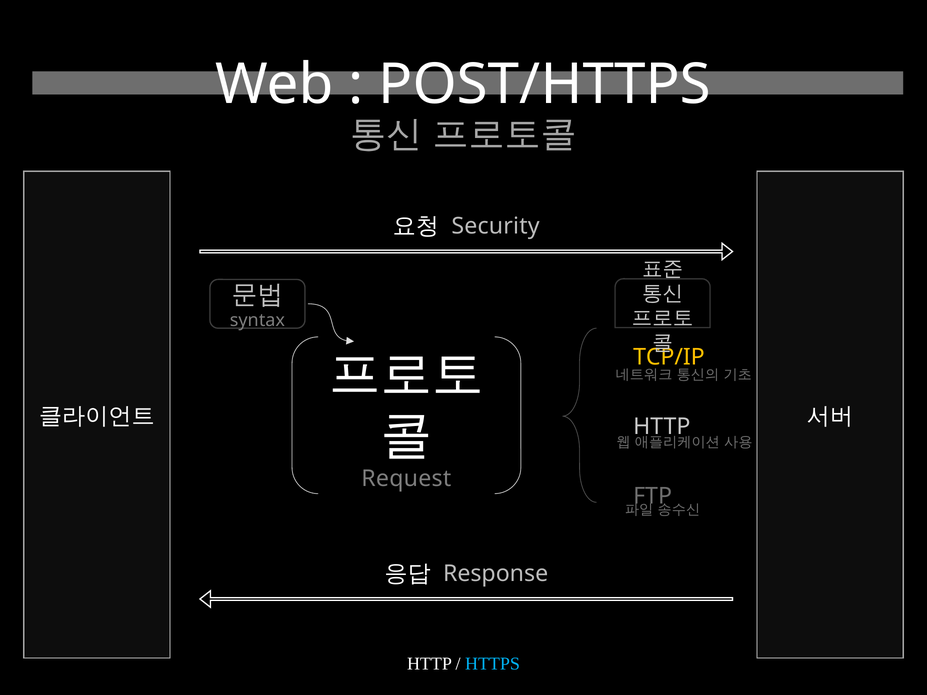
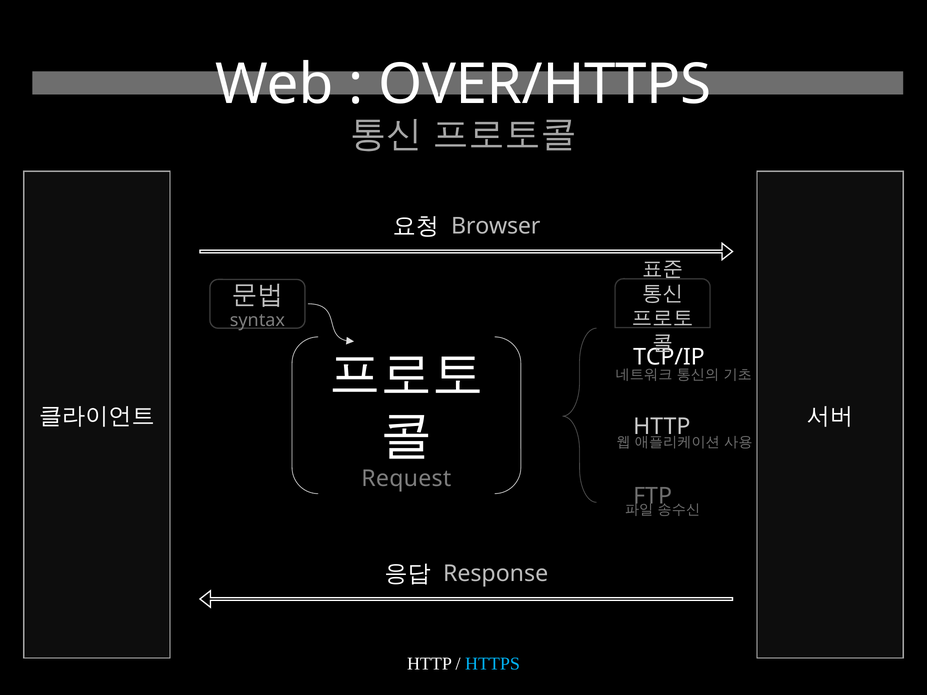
POST/HTTPS: POST/HTTPS -> OVER/HTTPS
Security: Security -> Browser
TCP/IP colour: yellow -> white
